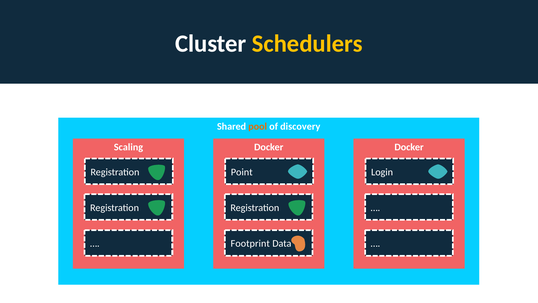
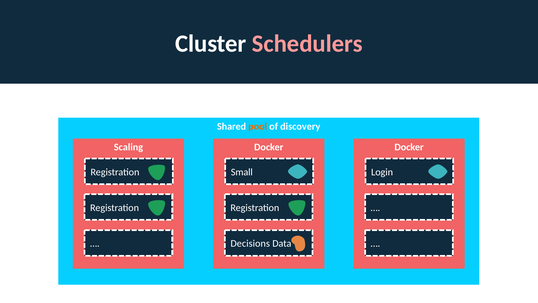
Schedulers colour: yellow -> pink
Point: Point -> Small
Footprint: Footprint -> Decisions
